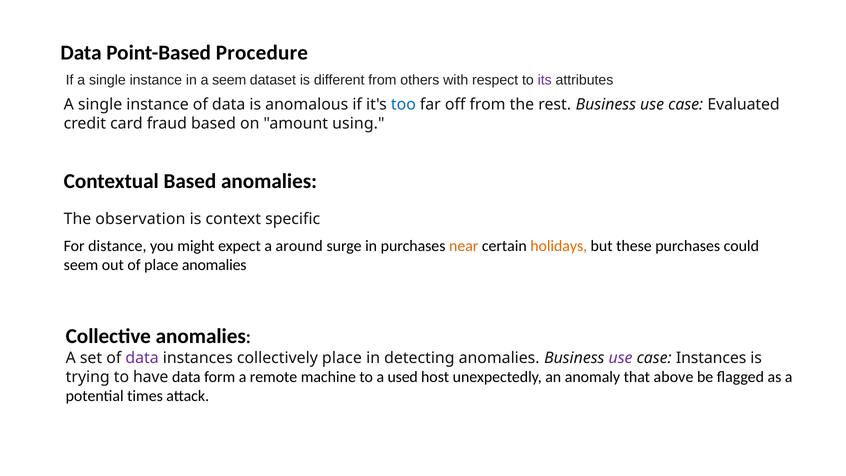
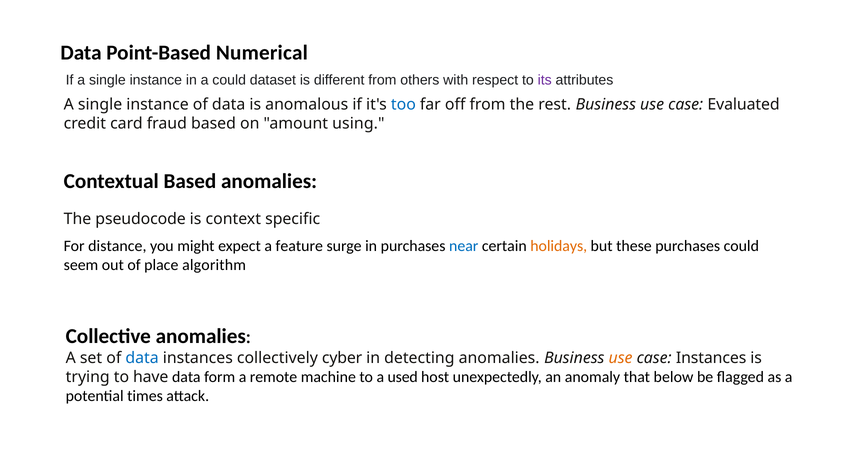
Procedure: Procedure -> Numerical
a seem: seem -> could
observation: observation -> pseudocode
around: around -> feature
near colour: orange -> blue
place anomalies: anomalies -> algorithm
data at (142, 358) colour: purple -> blue
collectively place: place -> cyber
use at (621, 358) colour: purple -> orange
above: above -> below
